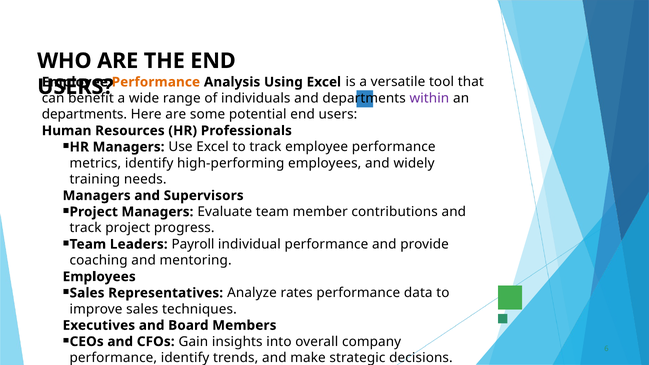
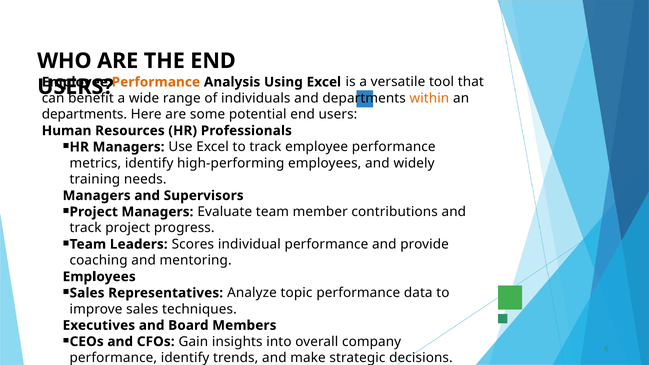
within colour: purple -> orange
Payroll: Payroll -> Scores
rates: rates -> topic
